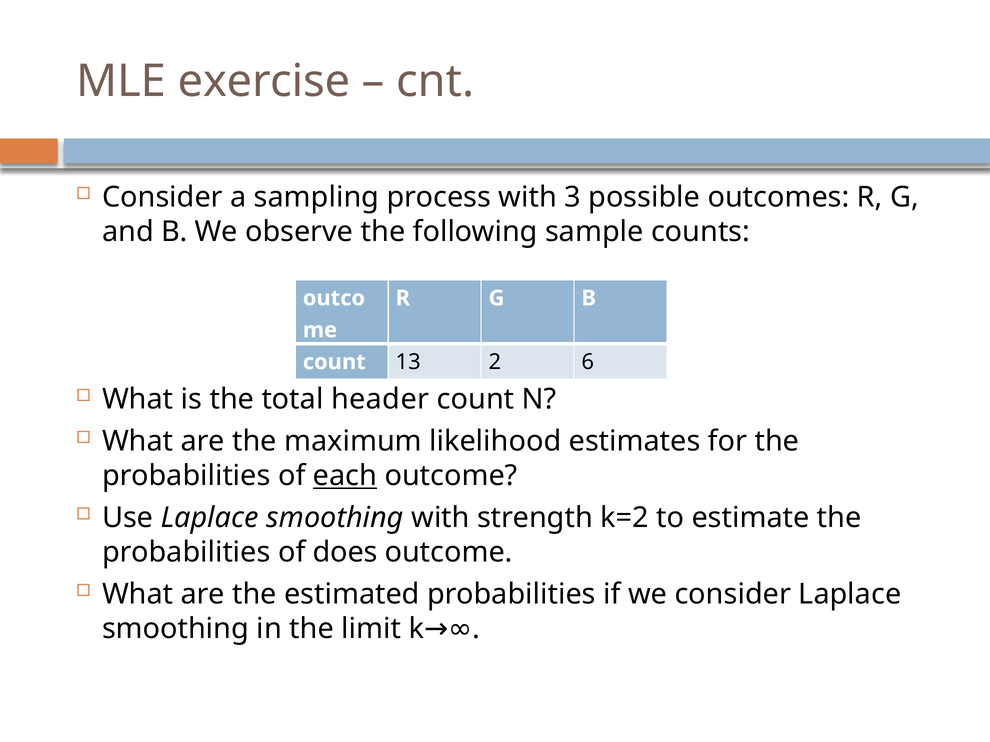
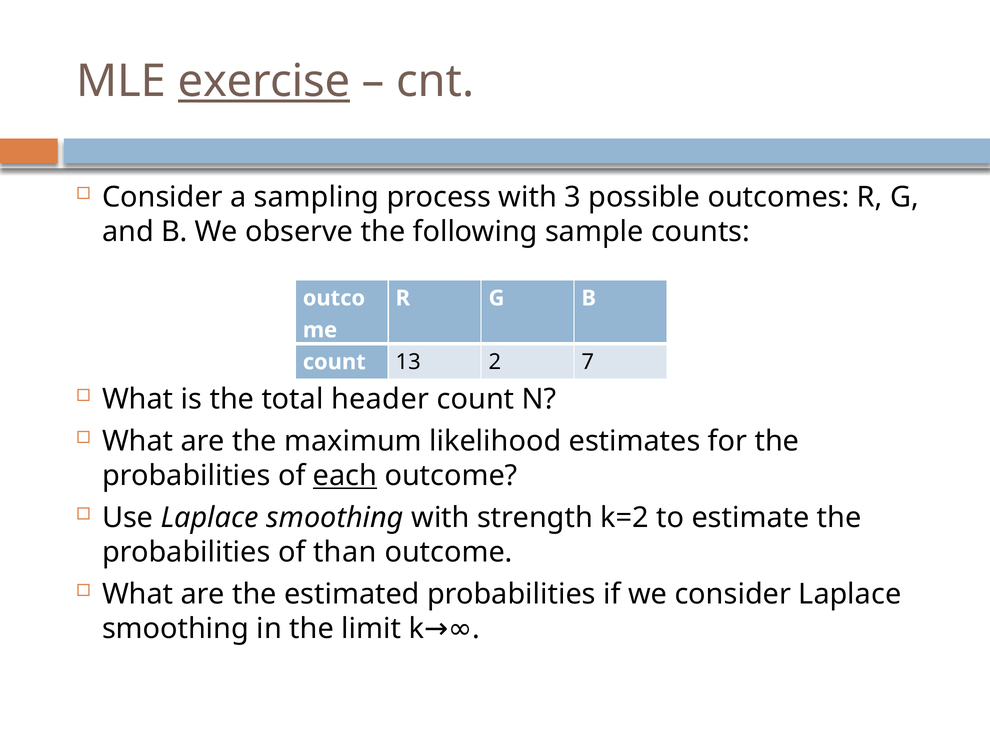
exercise underline: none -> present
6: 6 -> 7
does: does -> than
